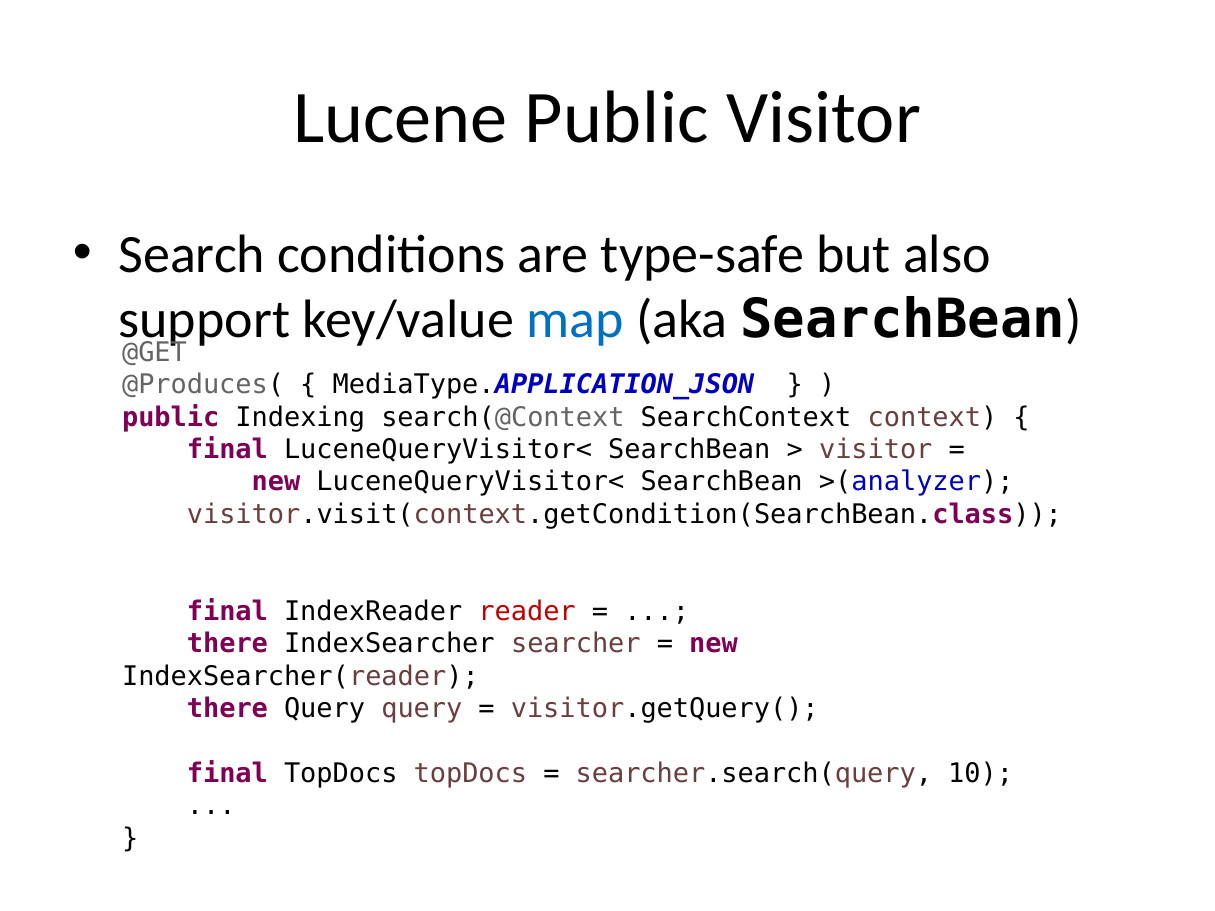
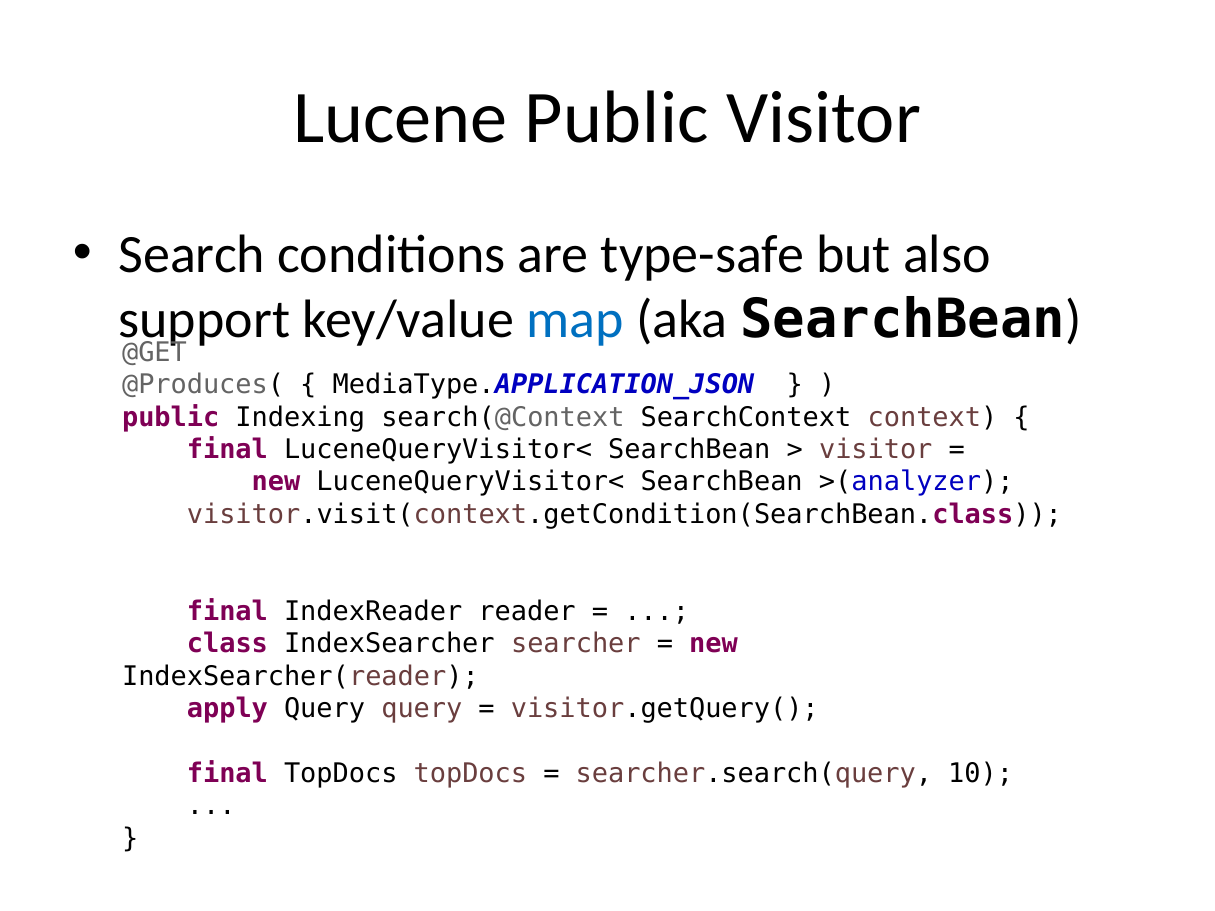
reader colour: red -> black
there at (227, 644): there -> class
there at (227, 709): there -> apply
